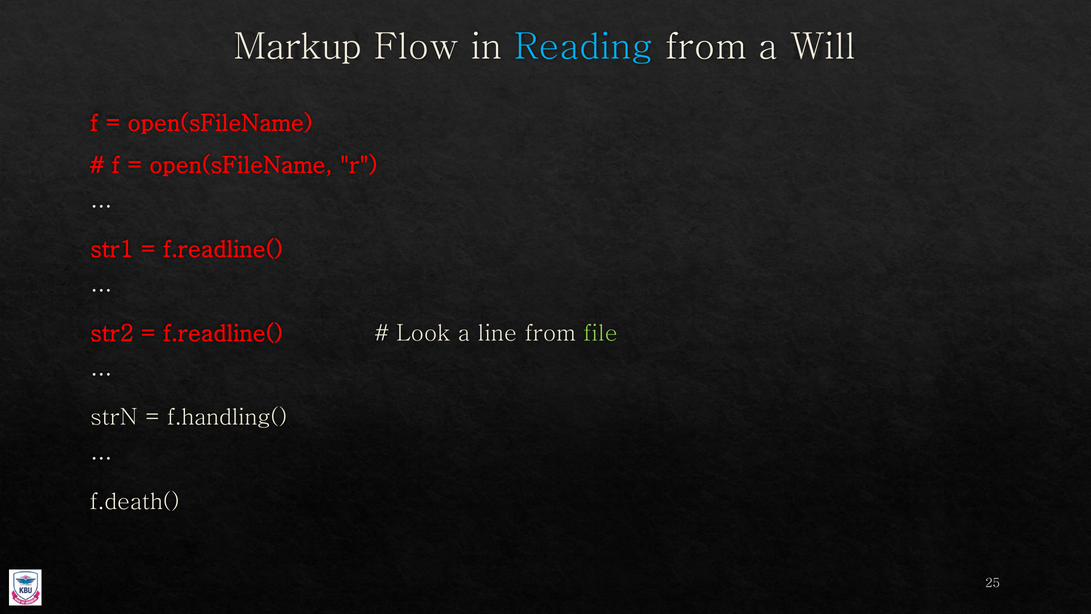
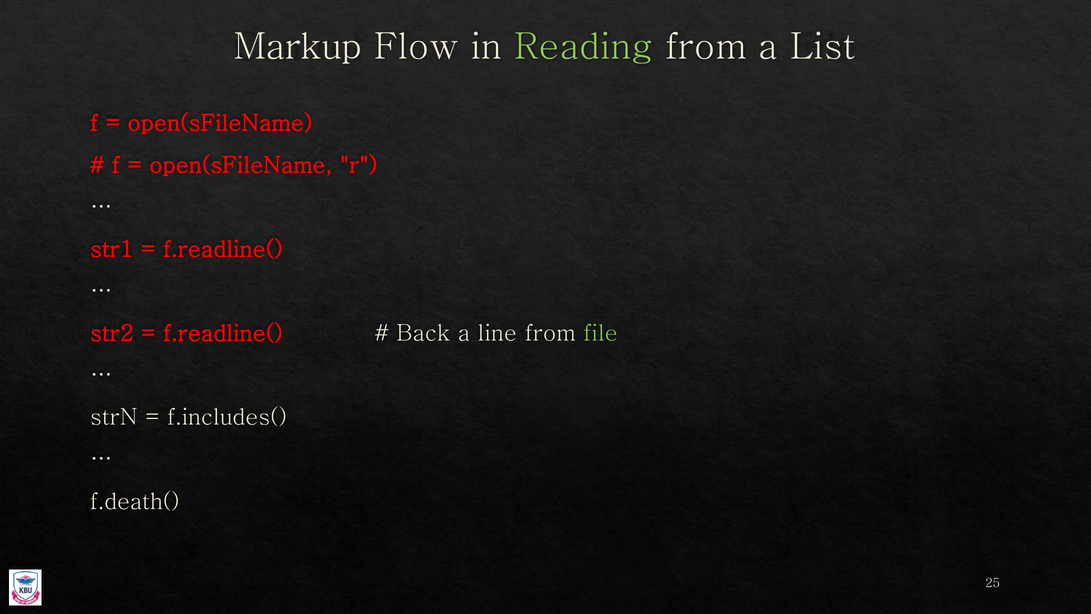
Reading colour: light blue -> light green
Will: Will -> List
Look: Look -> Back
f.handling(: f.handling( -> f.includes(
